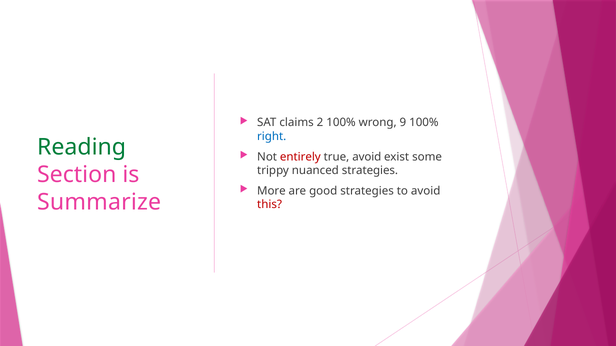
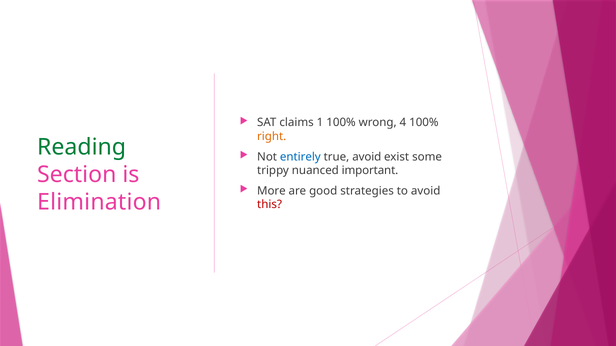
2: 2 -> 1
9: 9 -> 4
right colour: blue -> orange
entirely colour: red -> blue
nuanced strategies: strategies -> important
Summarize: Summarize -> Elimination
